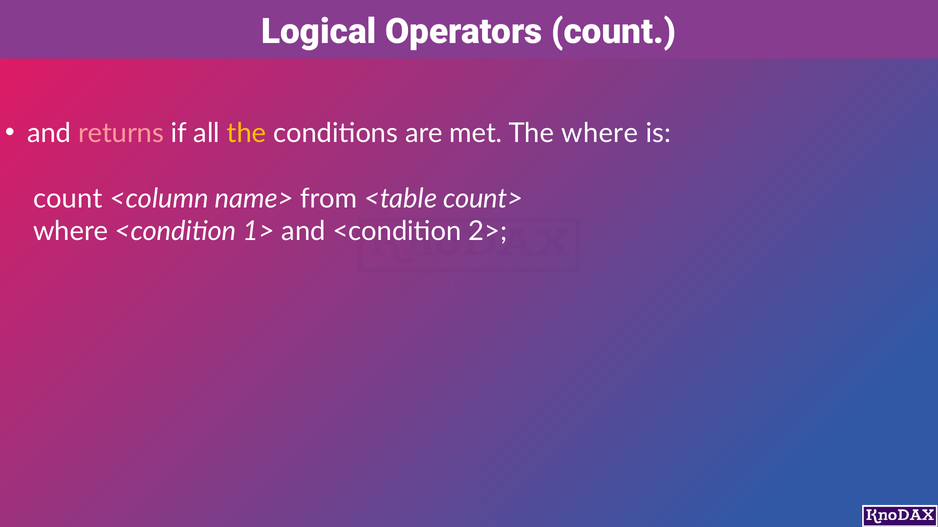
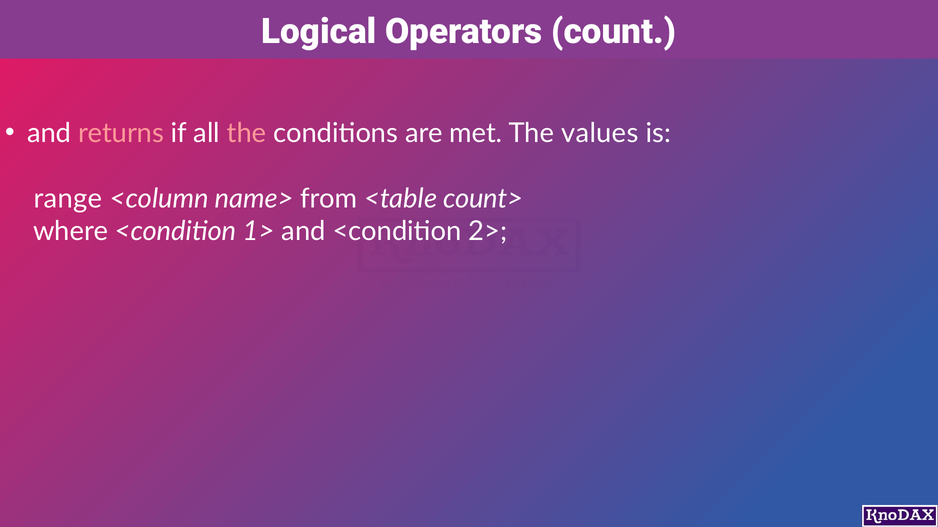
the at (247, 133) colour: yellow -> pink
The where: where -> values
count at (68, 199): count -> range
